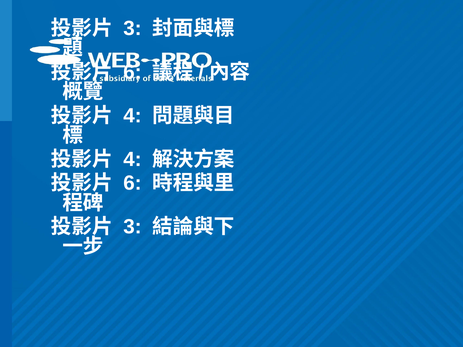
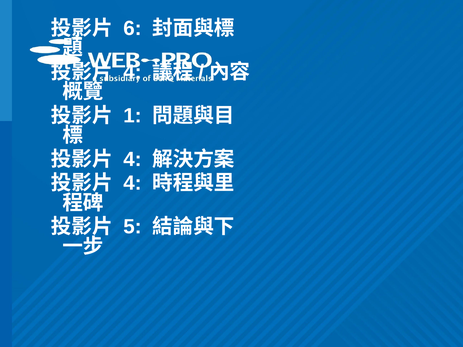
3 at (132, 28): 3 -> 6
6 at (132, 72): 6 -> 4
4 at (132, 116): 4 -> 1
6 at (132, 183): 6 -> 4
3 at (132, 227): 3 -> 5
